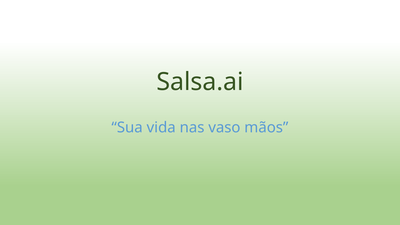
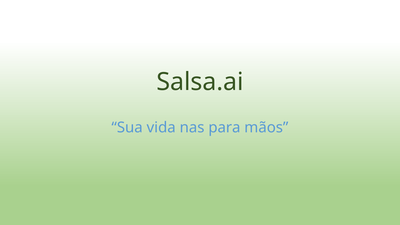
vaso: vaso -> para
